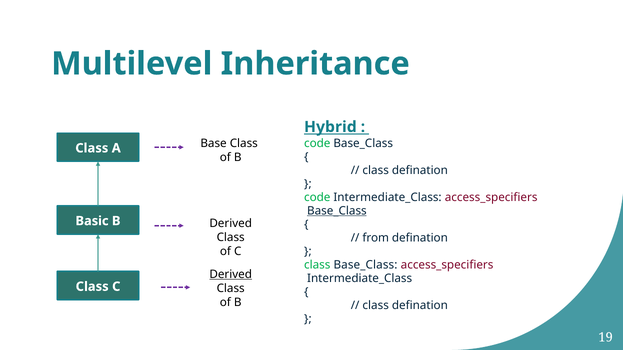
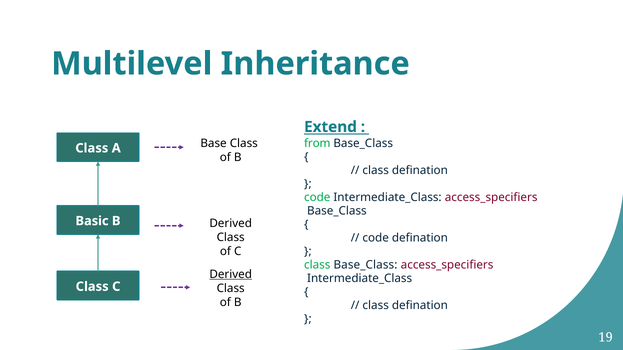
Hybrid: Hybrid -> Extend
code at (317, 144): code -> from
Base_Class at (337, 211) underline: present -> none
from at (376, 238): from -> code
